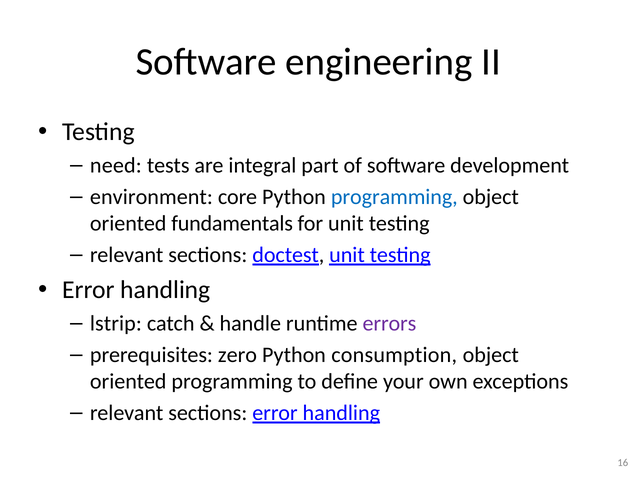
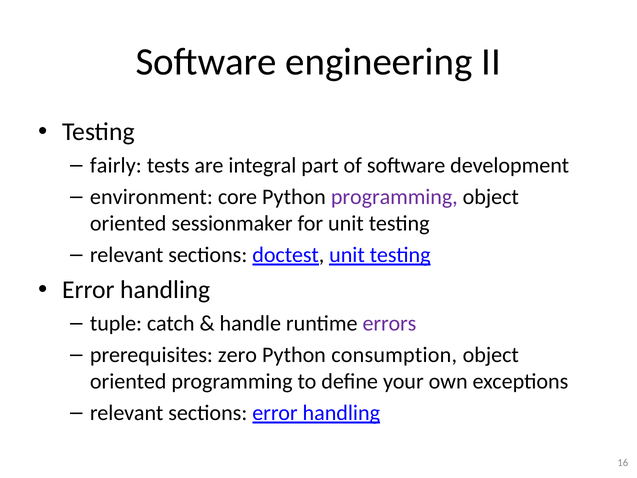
need: need -> fairly
programming at (394, 197) colour: blue -> purple
fundamentals: fundamentals -> sessionmaker
lstrip: lstrip -> tuple
